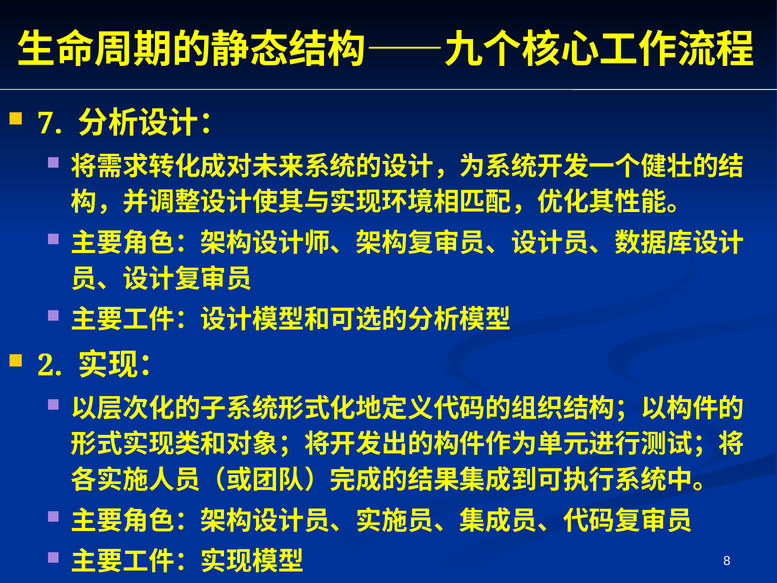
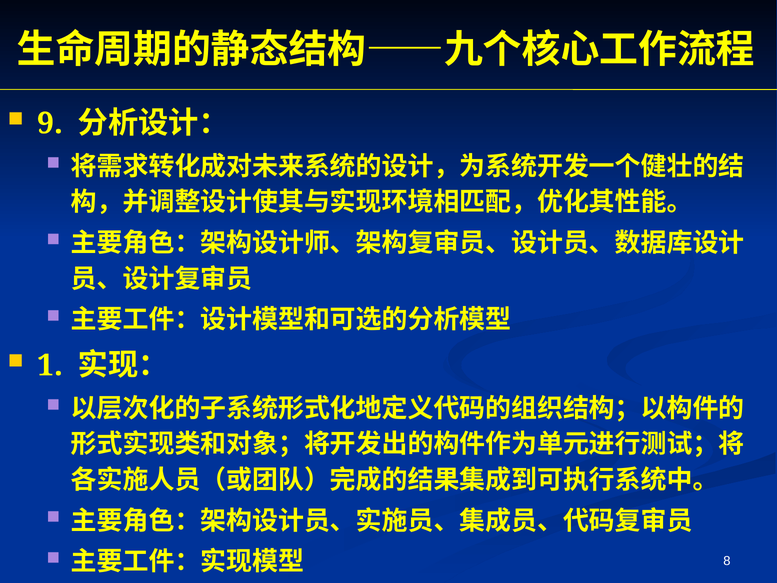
7: 7 -> 9
2: 2 -> 1
